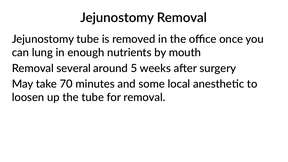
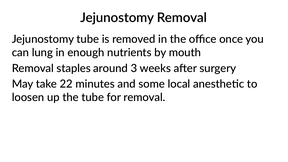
several: several -> staples
5: 5 -> 3
70: 70 -> 22
